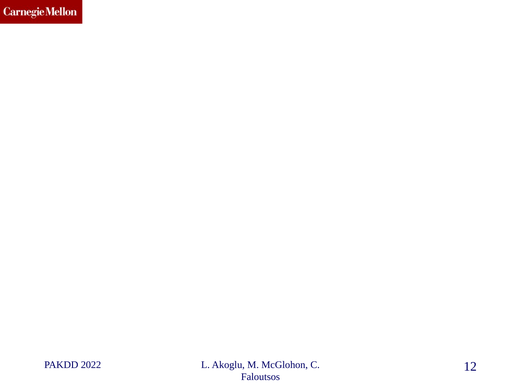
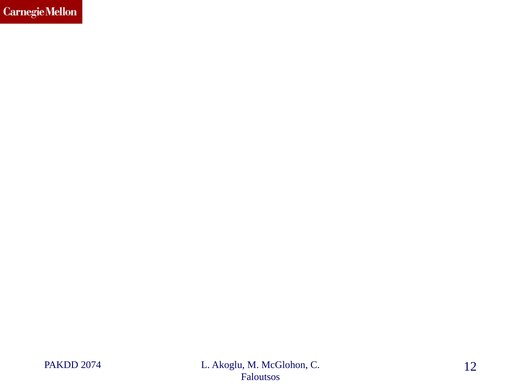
2022: 2022 -> 2074
